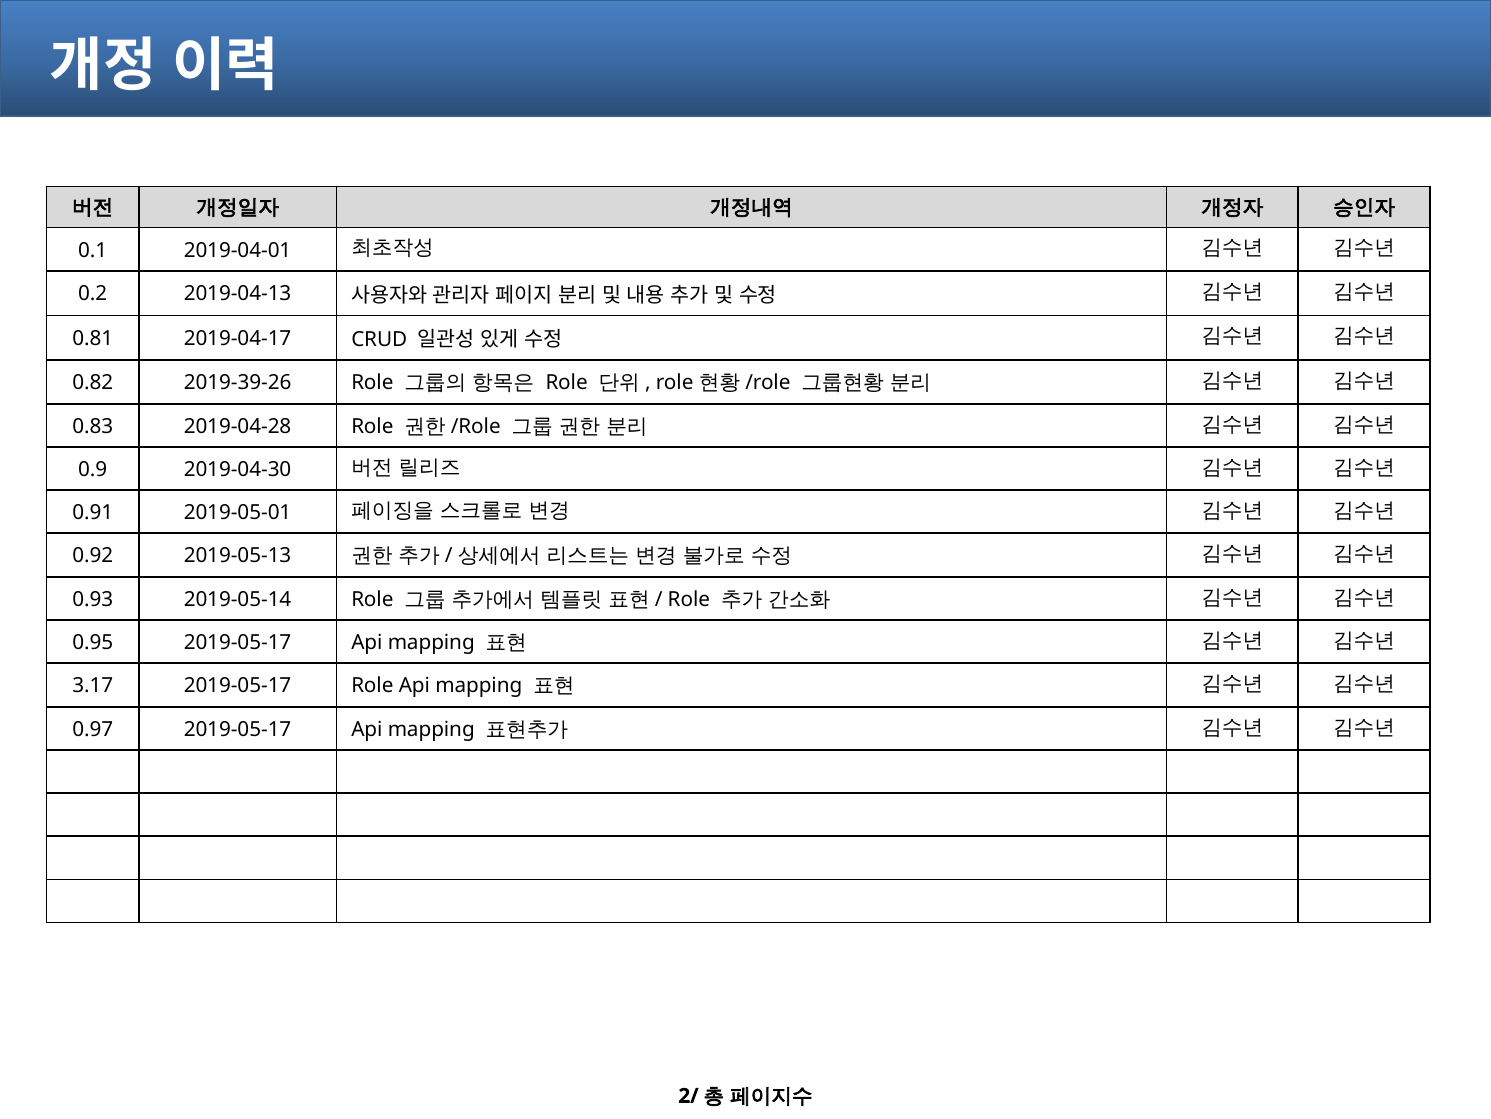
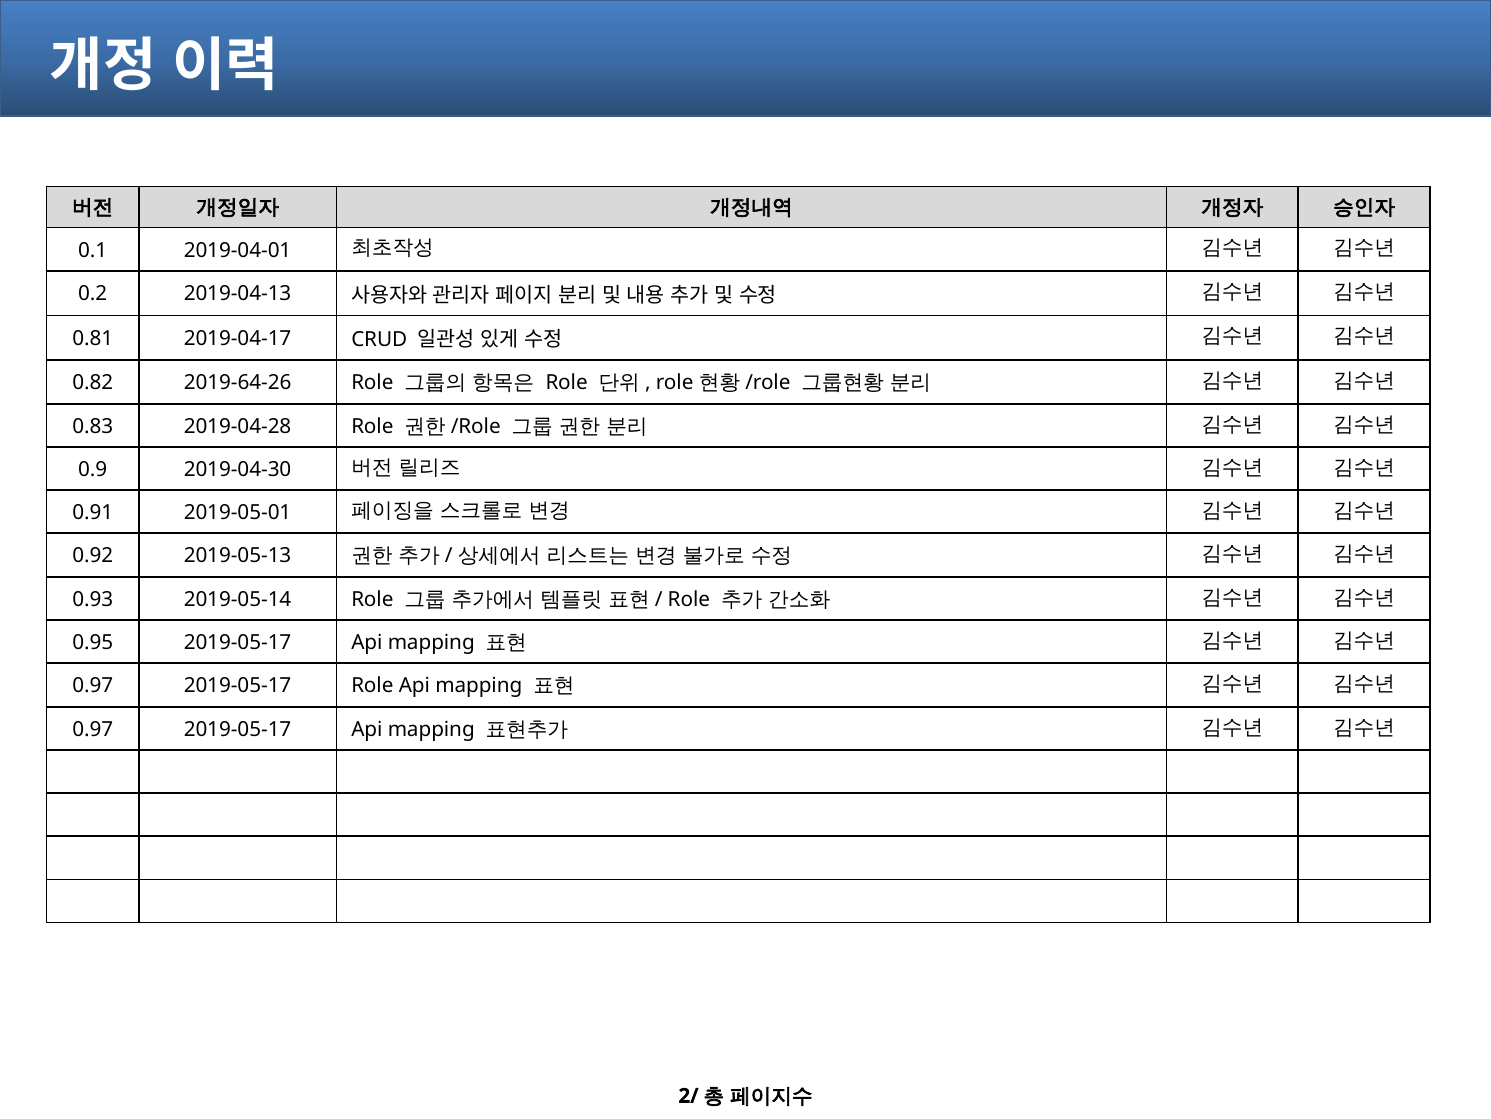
2019-39-26: 2019-39-26 -> 2019-64-26
3.17 at (93, 686): 3.17 -> 0.97
